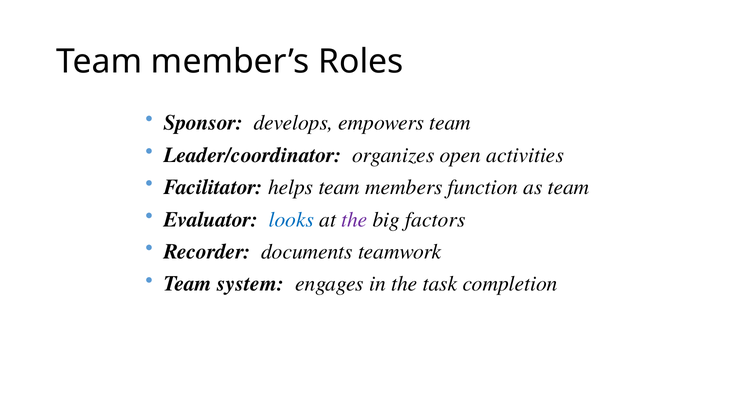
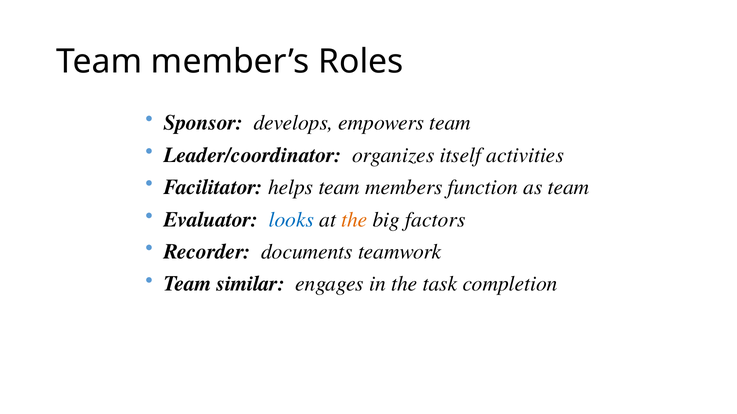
open: open -> itself
the at (354, 220) colour: purple -> orange
system: system -> similar
